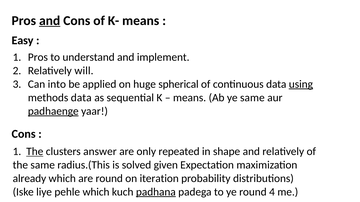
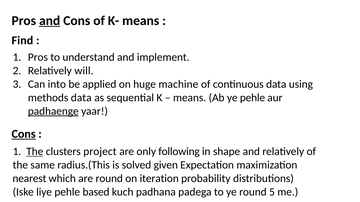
Easy: Easy -> Find
spherical: spherical -> machine
using underline: present -> none
ye same: same -> pehle
Cons at (24, 134) underline: none -> present
answer: answer -> project
repeated: repeated -> following
already: already -> nearest
pehle which: which -> based
padhana underline: present -> none
4: 4 -> 5
